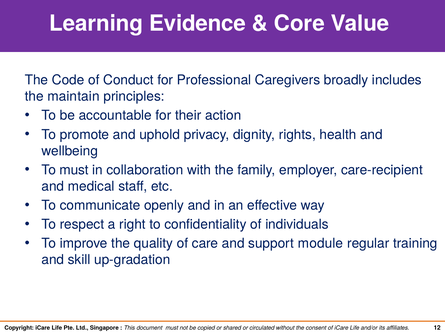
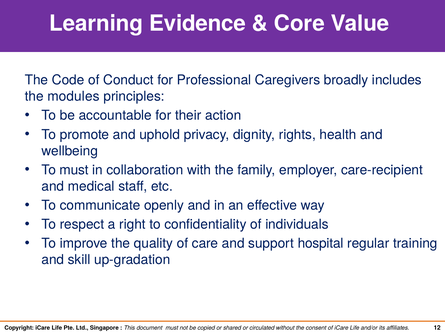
maintain: maintain -> modules
module: module -> hospital
